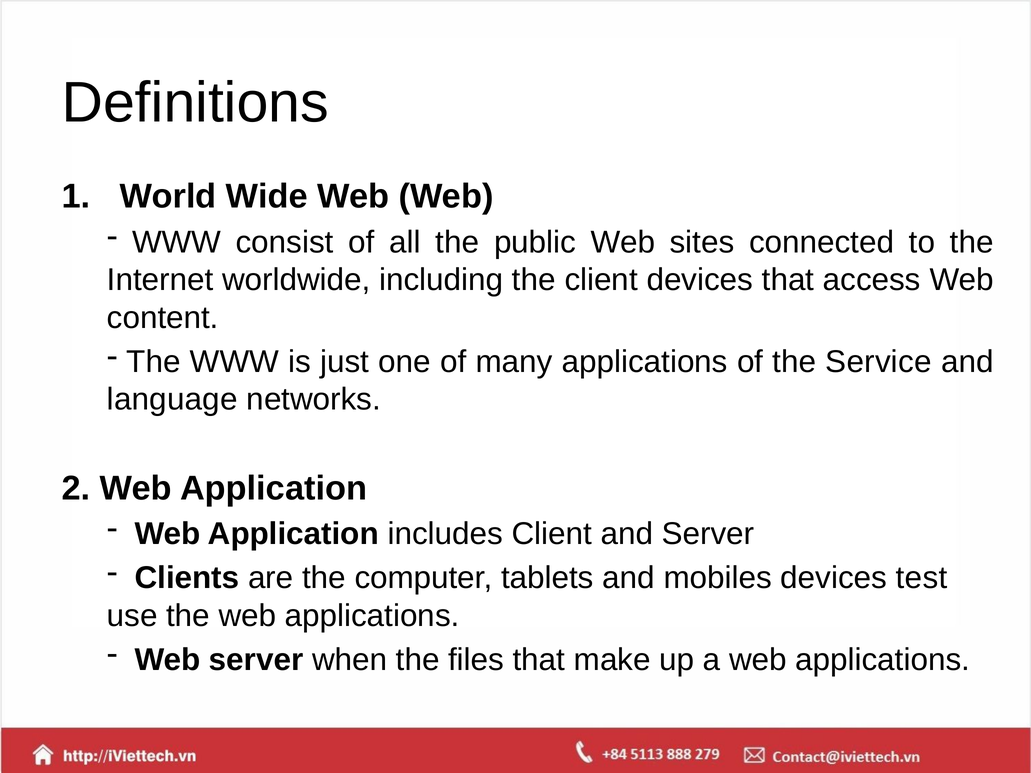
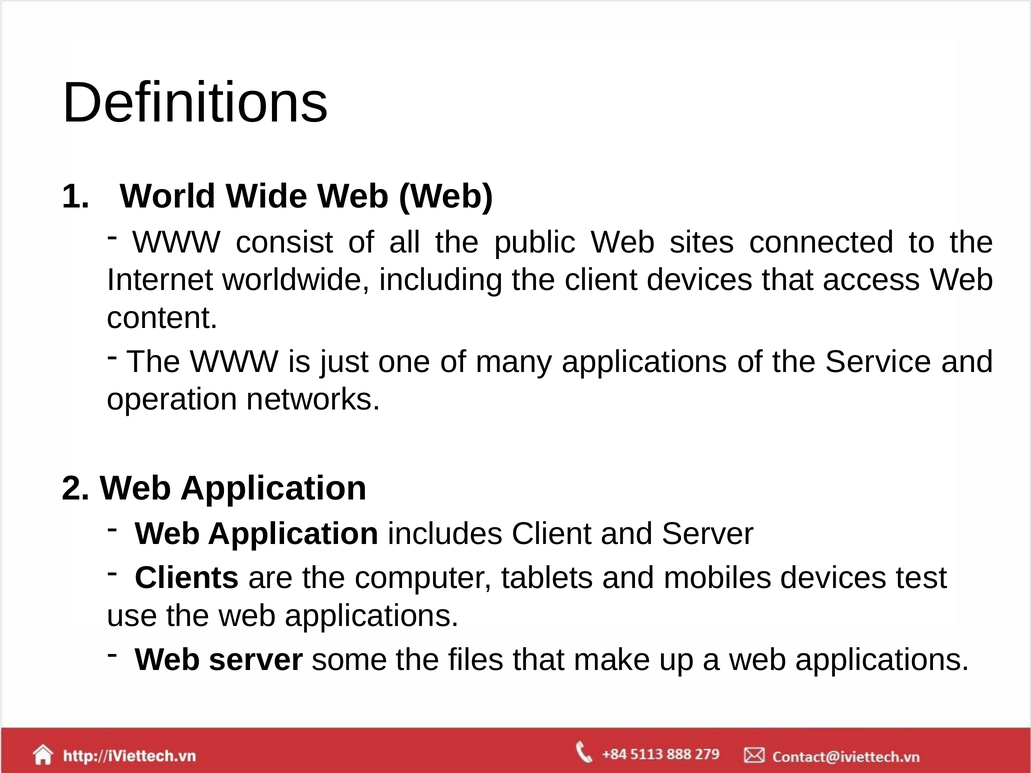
language: language -> operation
when: when -> some
